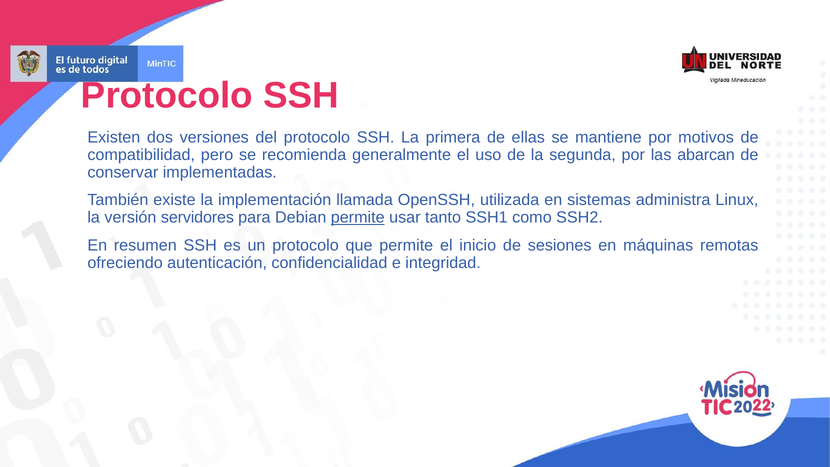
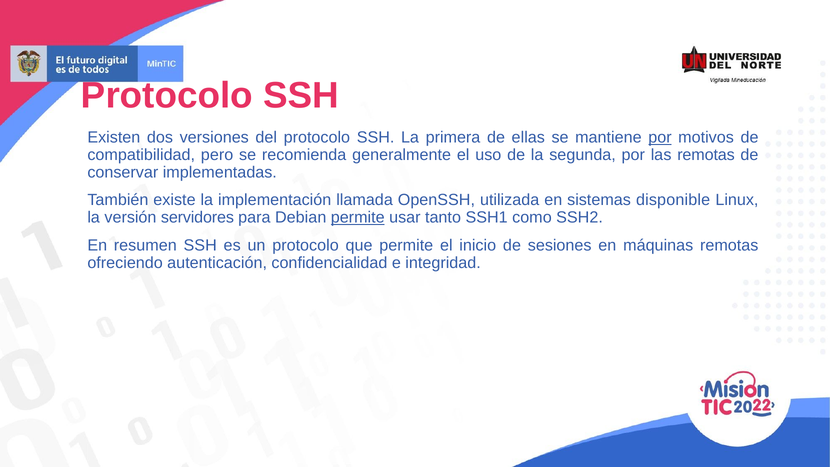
por at (660, 137) underline: none -> present
las abarcan: abarcan -> remotas
administra: administra -> disponible
